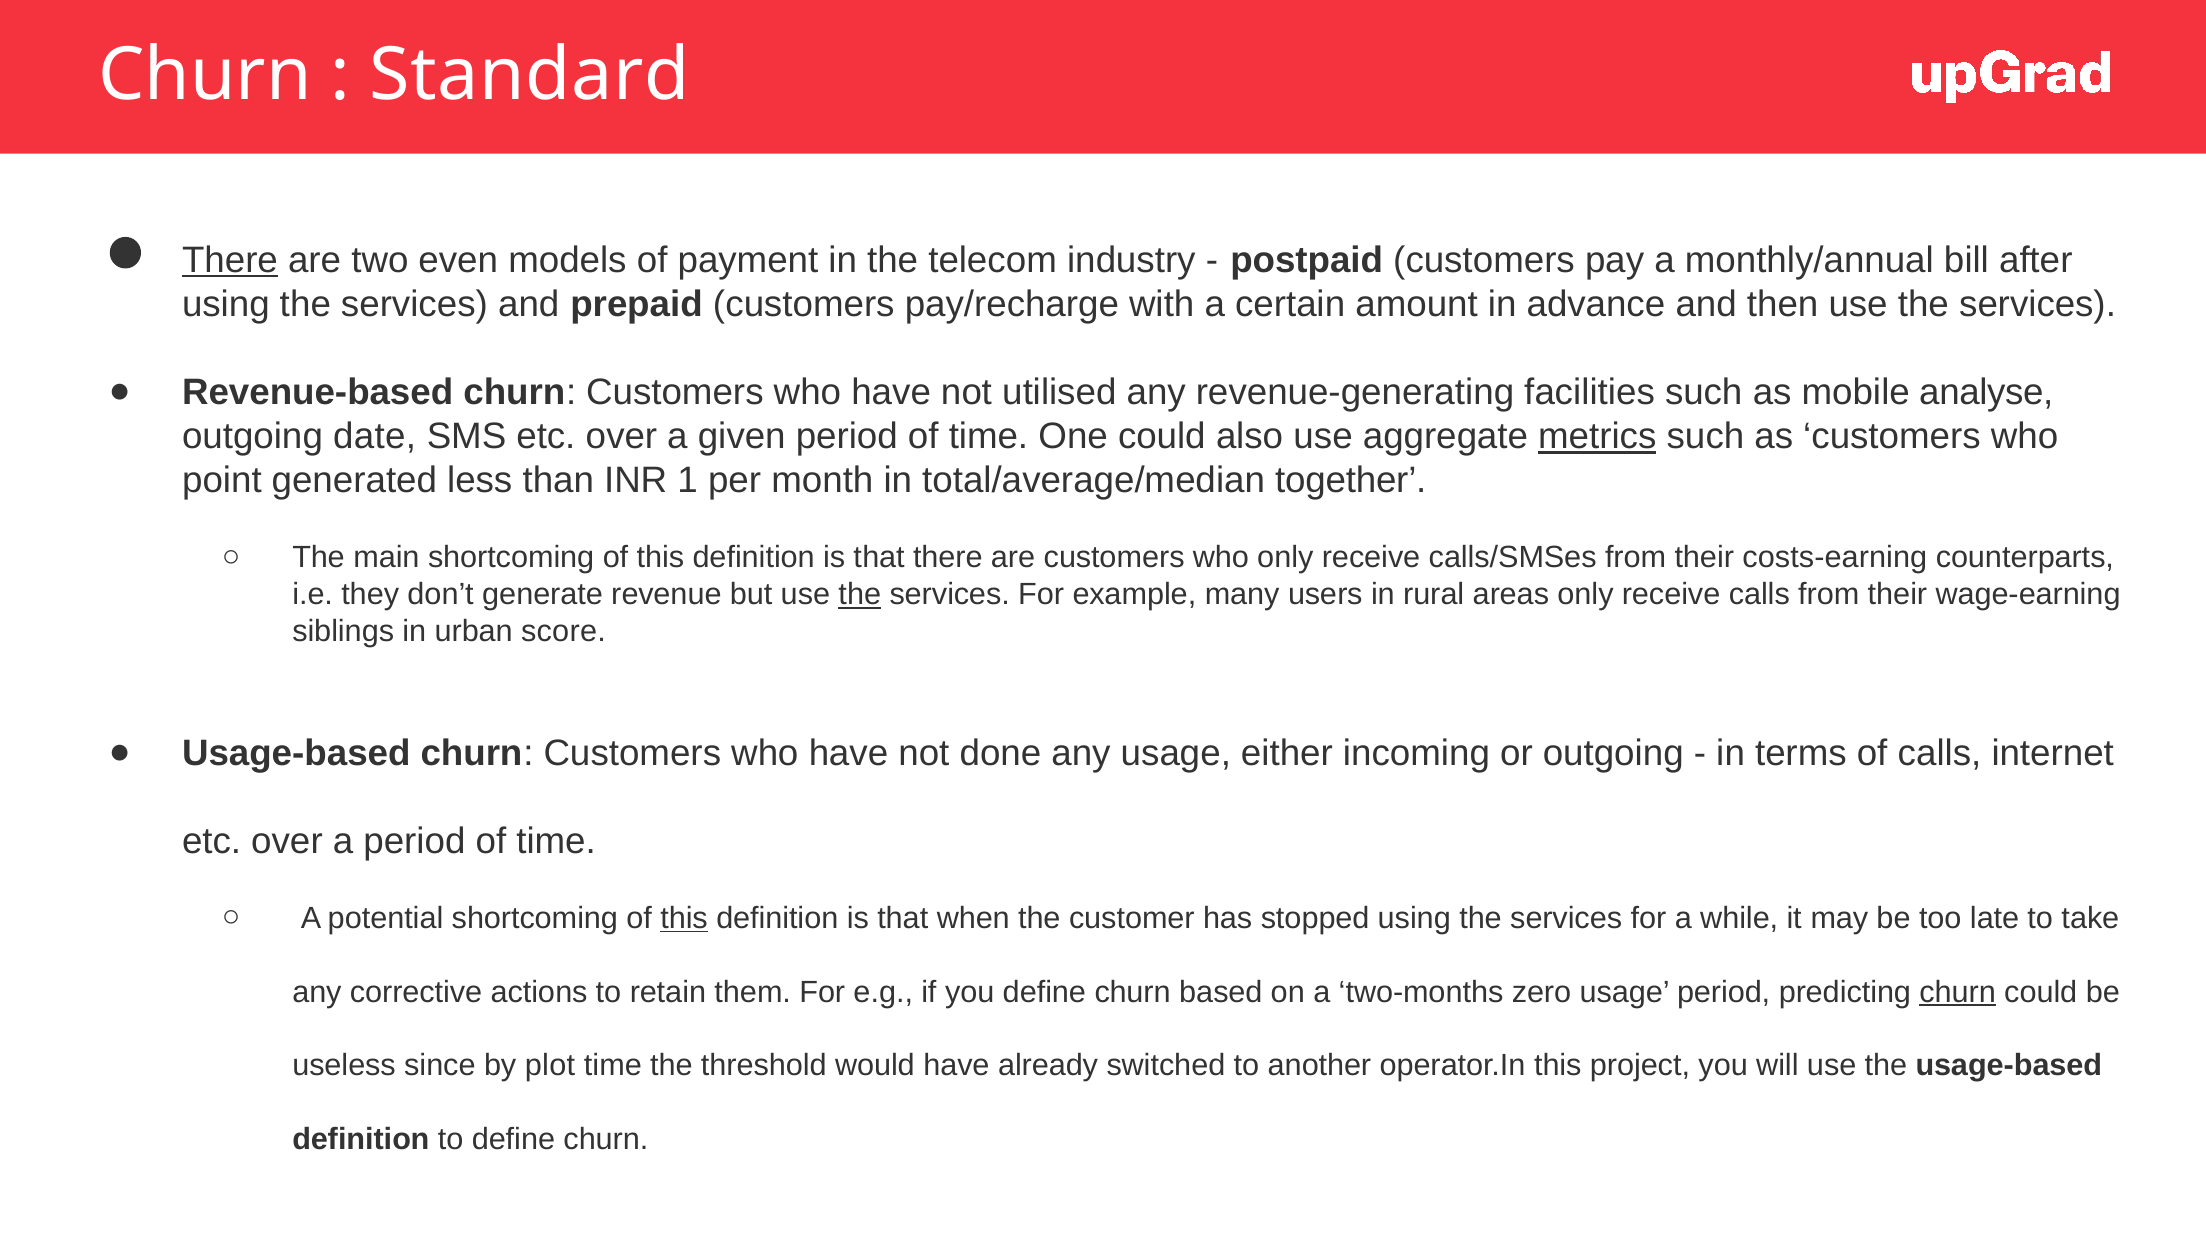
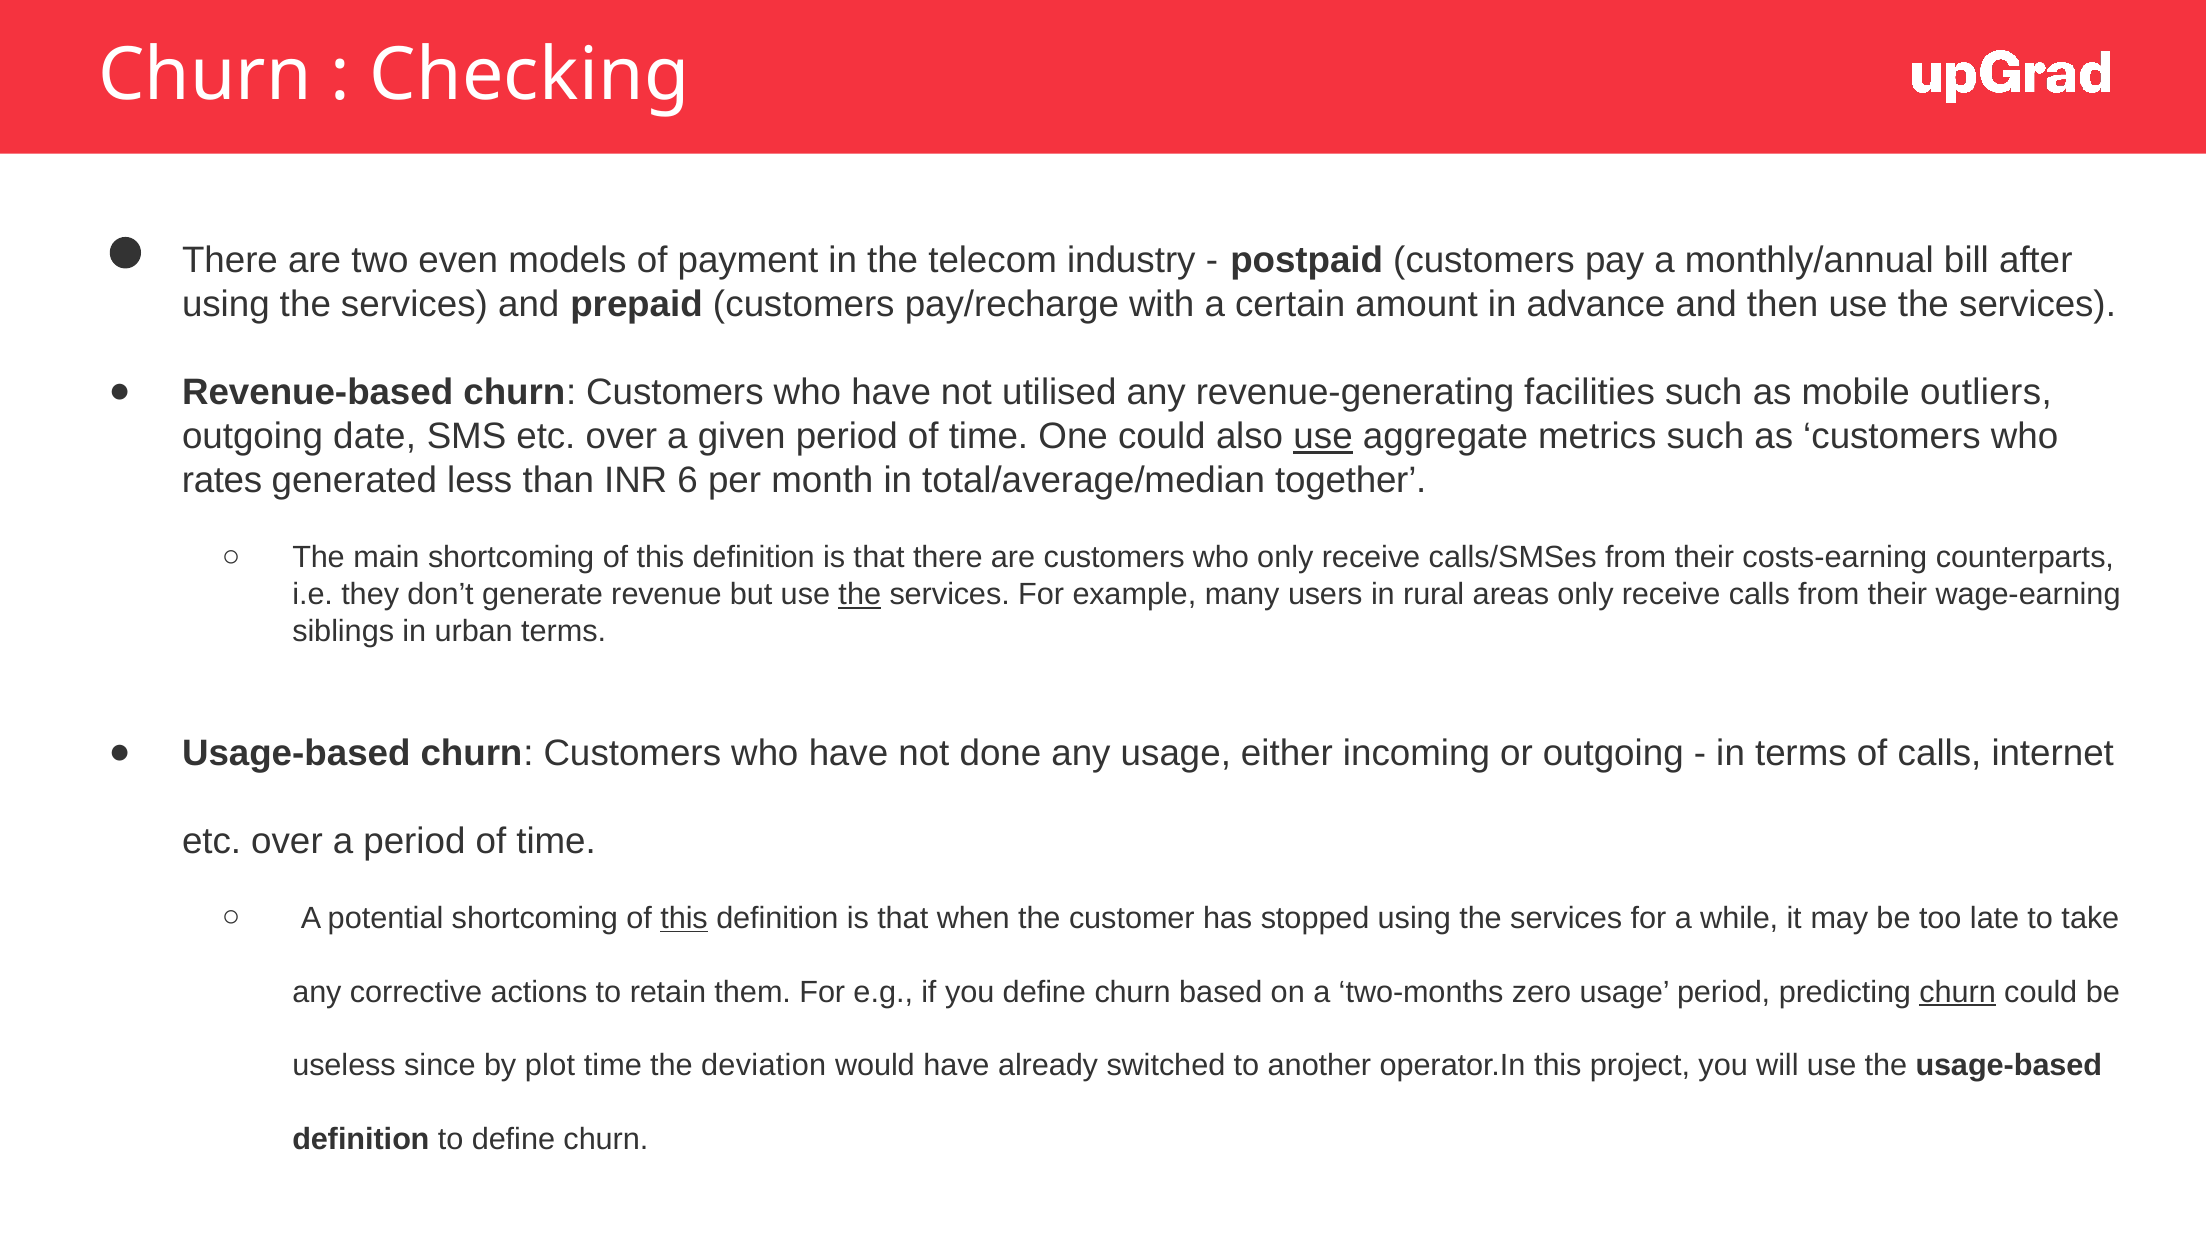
Standard: Standard -> Checking
There at (230, 260) underline: present -> none
analyse: analyse -> outliers
use at (1323, 437) underline: none -> present
metrics underline: present -> none
point: point -> rates
1: 1 -> 6
urban score: score -> terms
threshold: threshold -> deviation
